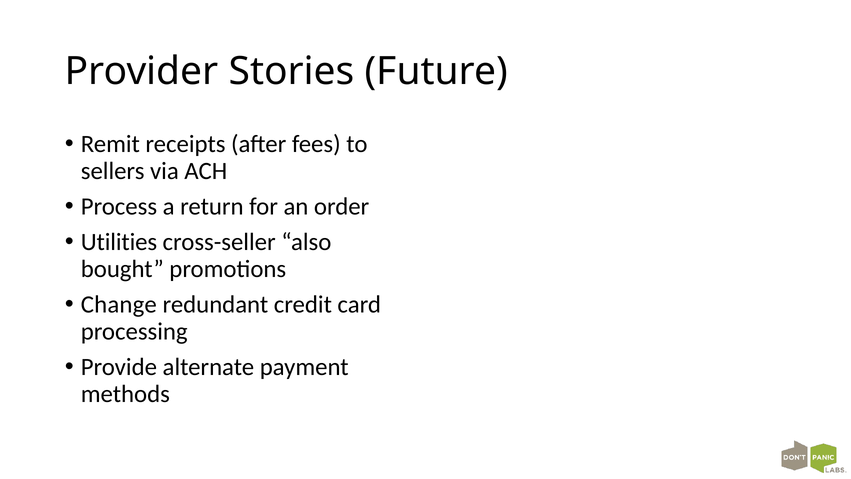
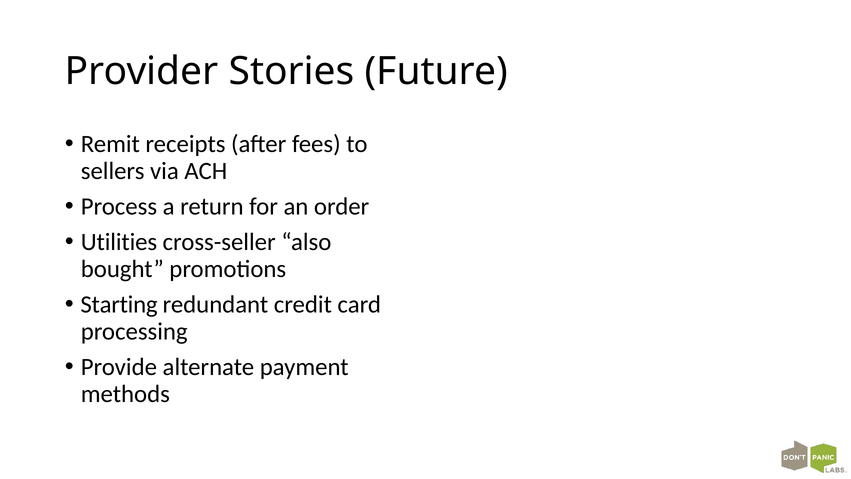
Change: Change -> Starting
